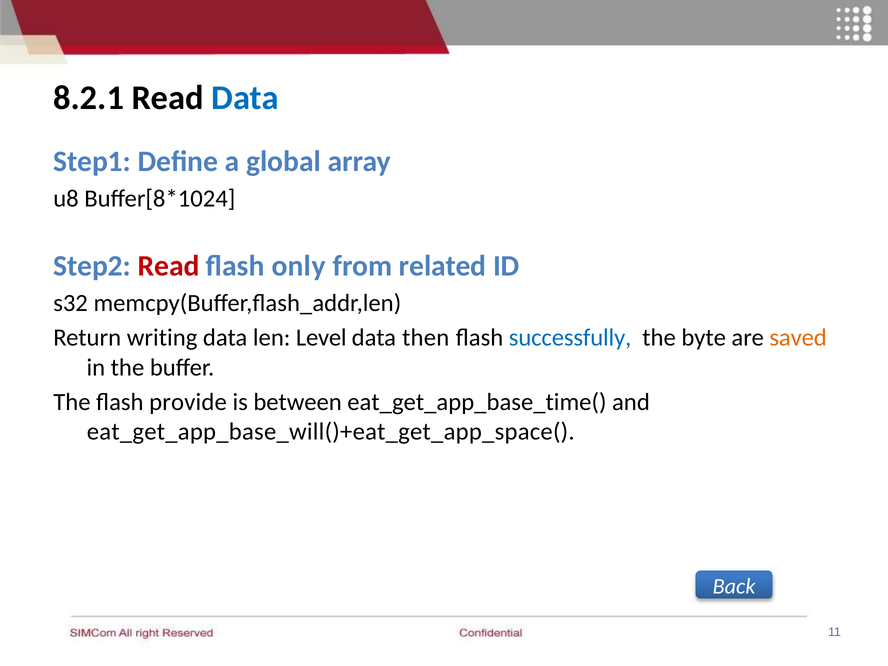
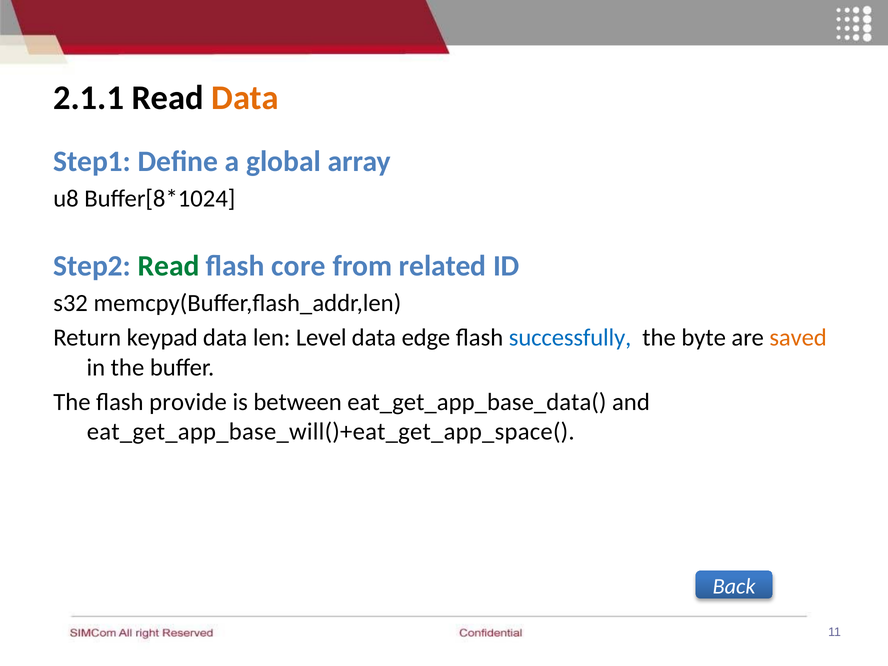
8.2.1: 8.2.1 -> 2.1.1
Data at (245, 98) colour: blue -> orange
Read at (169, 266) colour: red -> green
only: only -> core
writing: writing -> keypad
then: then -> edge
eat_get_app_base_time(: eat_get_app_base_time( -> eat_get_app_base_data(
